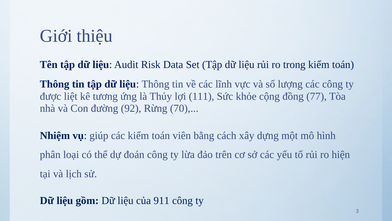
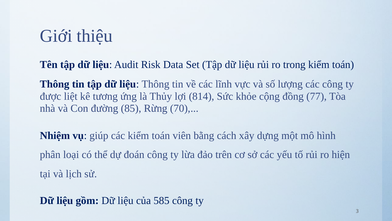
111: 111 -> 814
92: 92 -> 85
911: 911 -> 585
